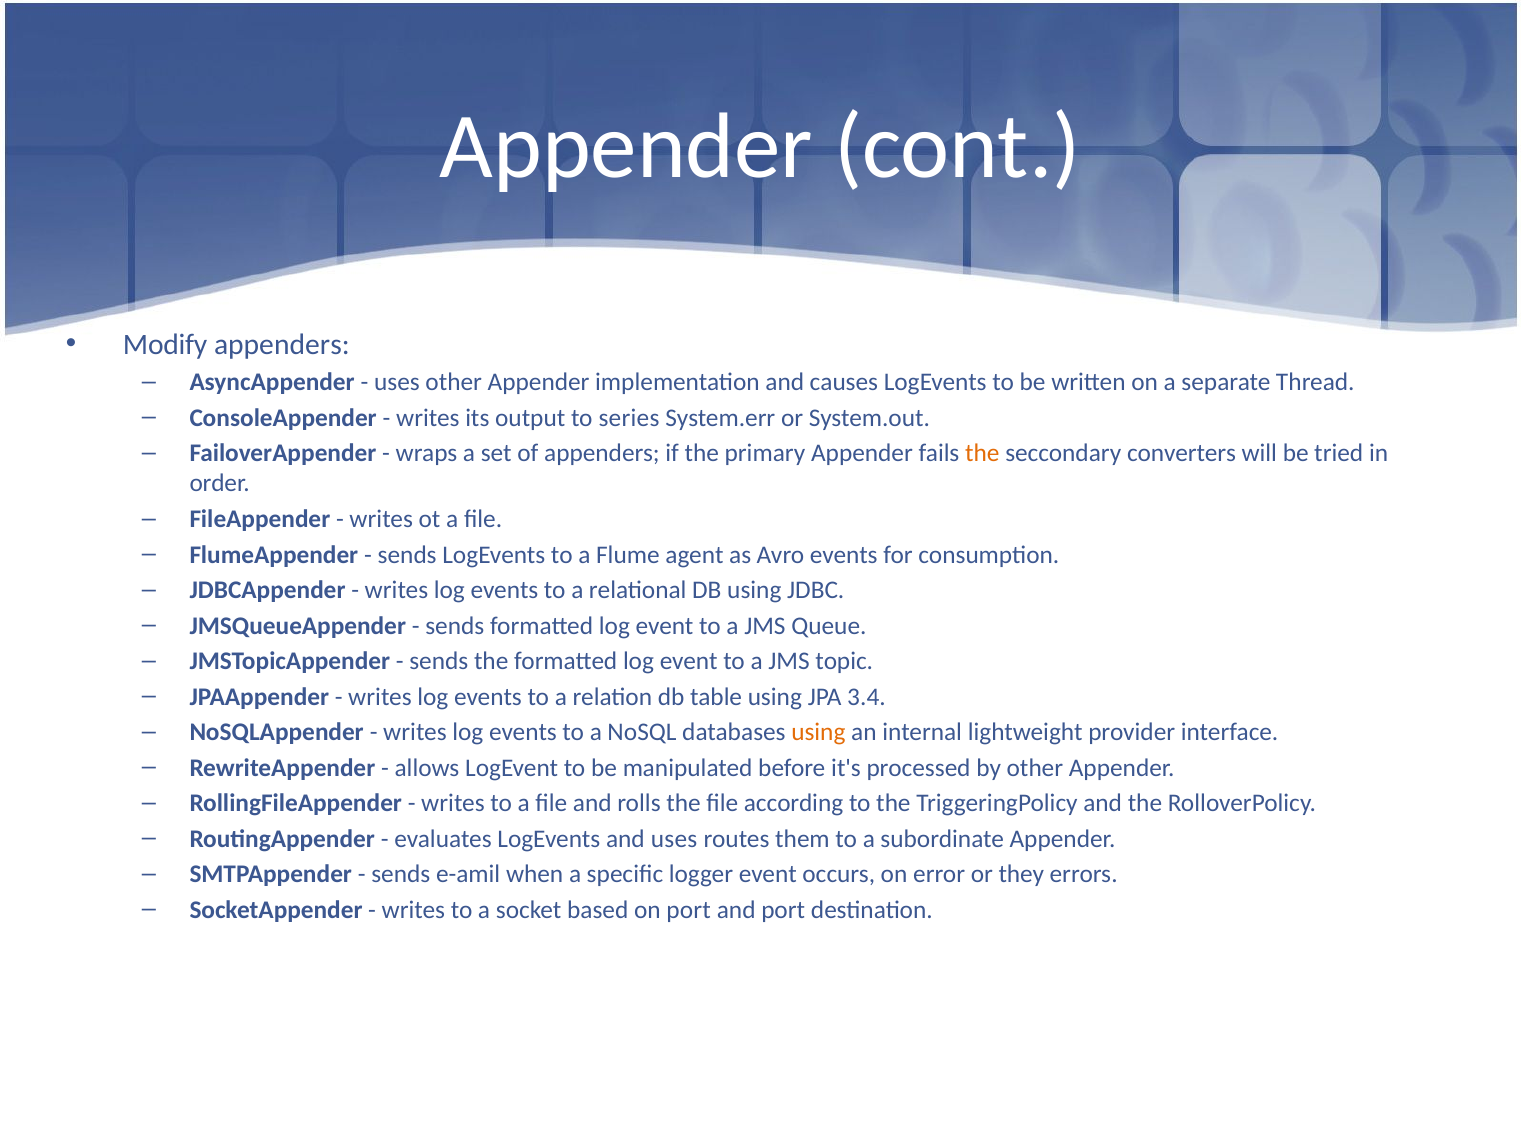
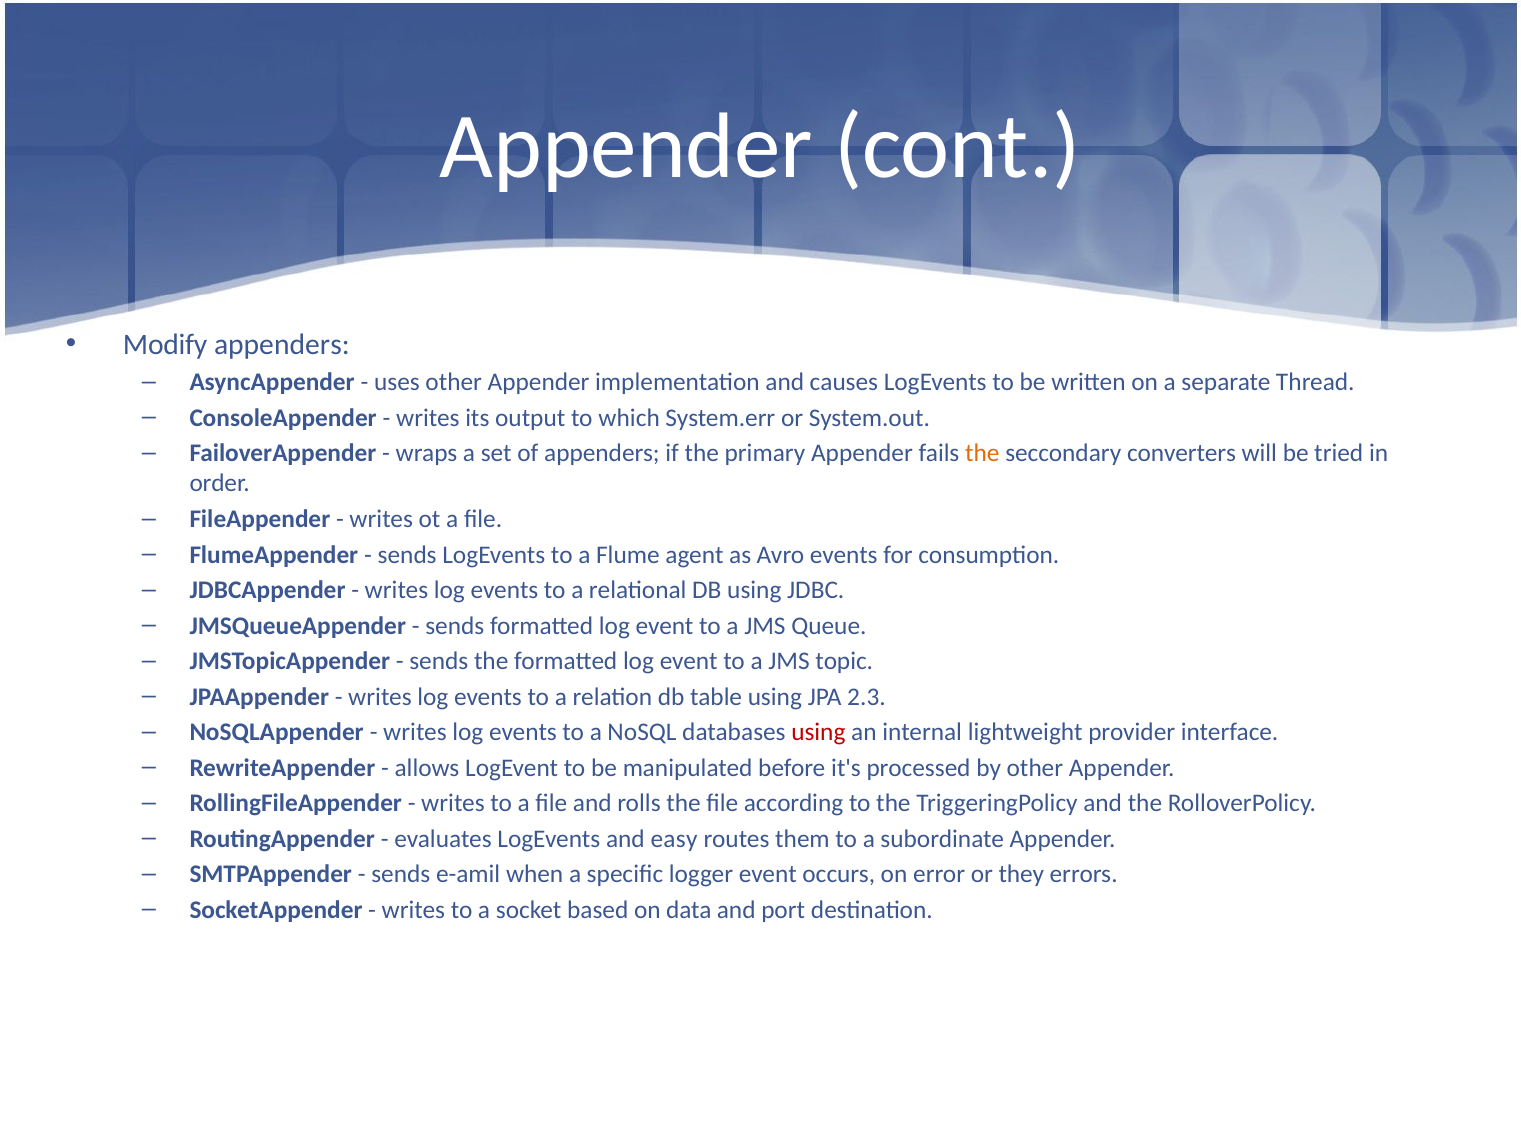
series: series -> which
3.4: 3.4 -> 2.3
using at (818, 732) colour: orange -> red
and uses: uses -> easy
on port: port -> data
